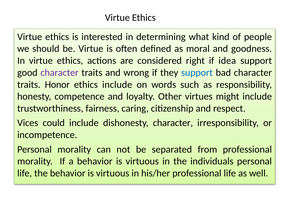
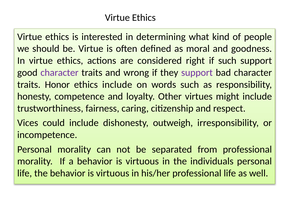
if idea: idea -> such
support at (197, 73) colour: blue -> purple
dishonesty character: character -> outweigh
